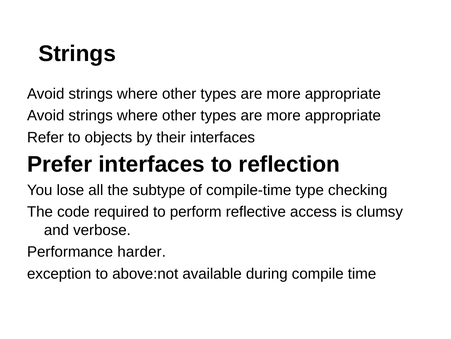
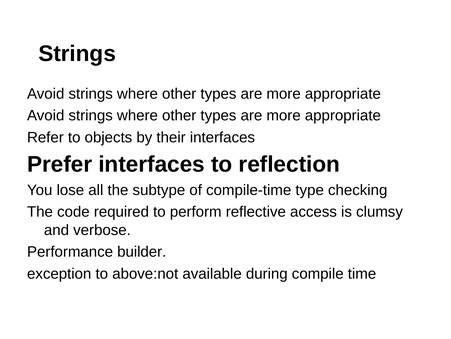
harder: harder -> builder
